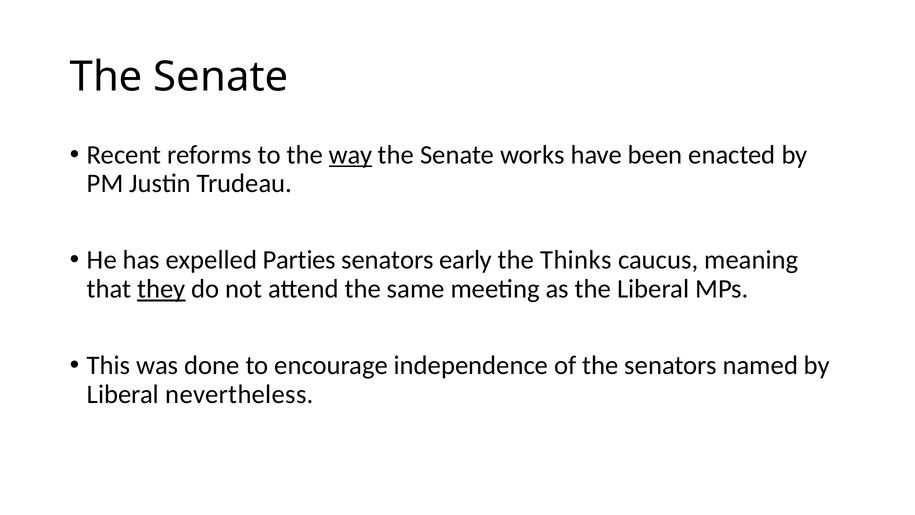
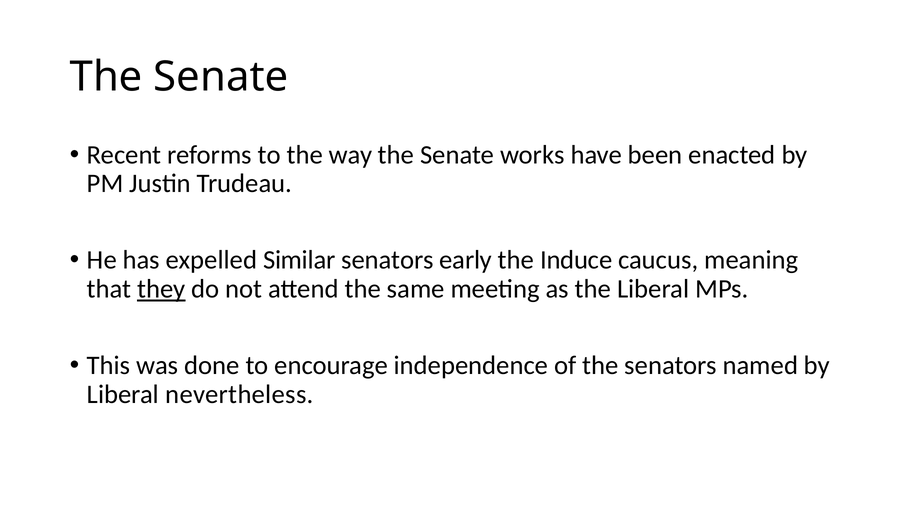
way underline: present -> none
Parties: Parties -> Similar
Thinks: Thinks -> Induce
